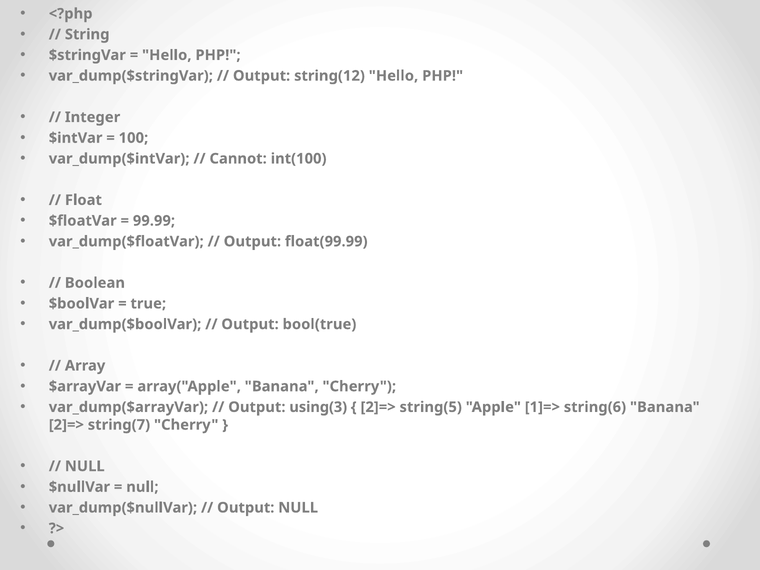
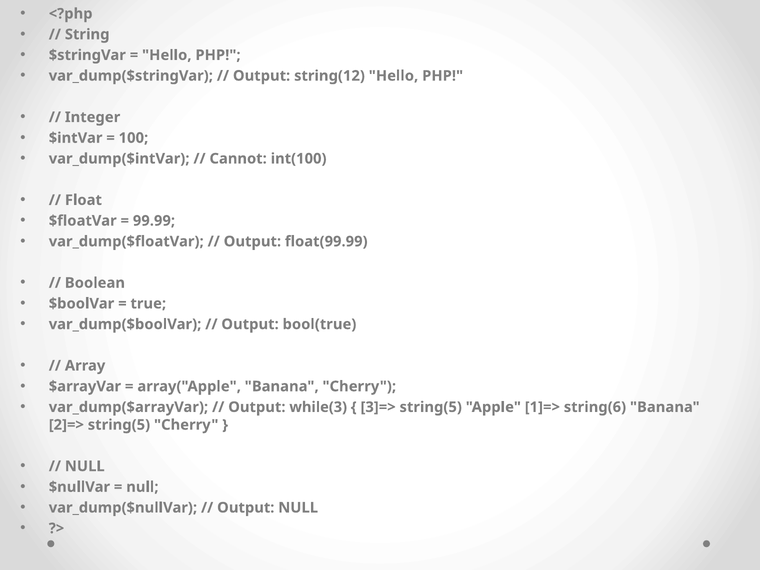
using(3: using(3 -> while(3
2]=> at (378, 407): 2]=> -> 3]=>
2]=> string(7: string(7 -> string(5
